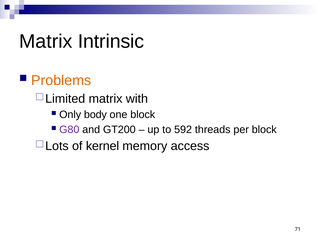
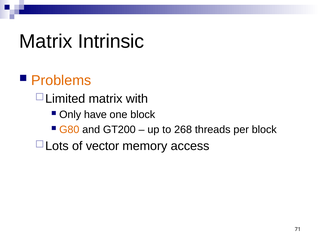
body: body -> have
G80 colour: purple -> orange
592: 592 -> 268
kernel: kernel -> vector
